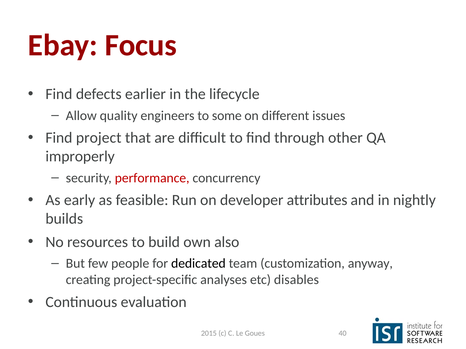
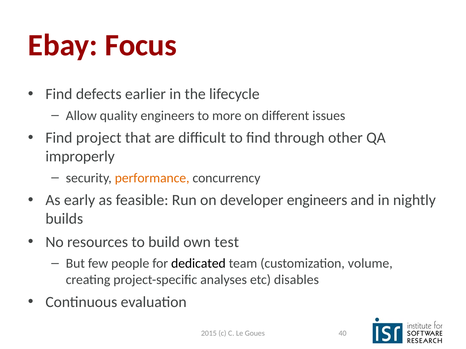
some: some -> more
performance colour: red -> orange
developer attributes: attributes -> engineers
also: also -> test
anyway: anyway -> volume
